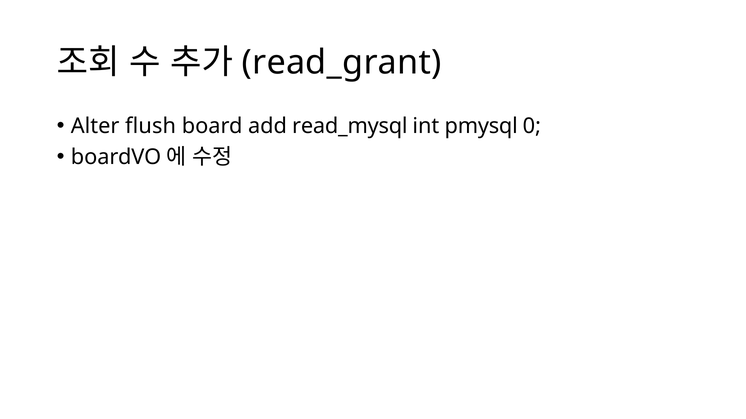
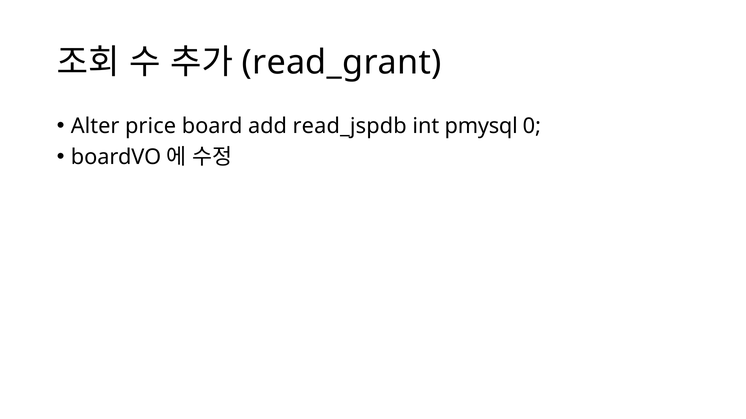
flush: flush -> price
read_mysql: read_mysql -> read_jspdb
